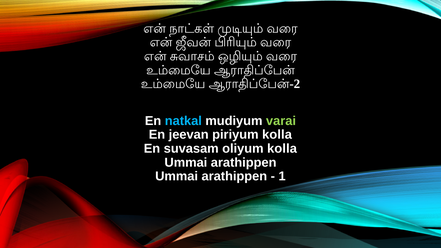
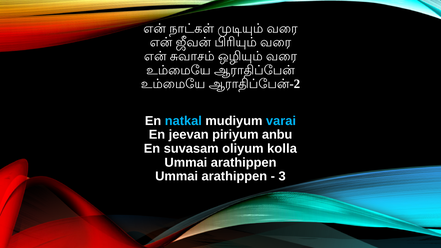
varai colour: light green -> light blue
piriyum kolla: kolla -> anbu
1: 1 -> 3
